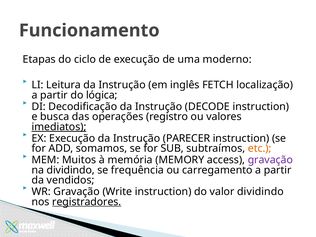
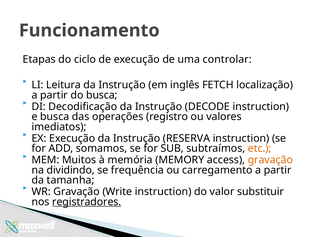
moderno: moderno -> controlar
do lógica: lógica -> busca
imediatos underline: present -> none
PARECER: PARECER -> RESERVA
gravação at (270, 160) colour: purple -> orange
vendidos: vendidos -> tamanha
valor dividindo: dividindo -> substituir
